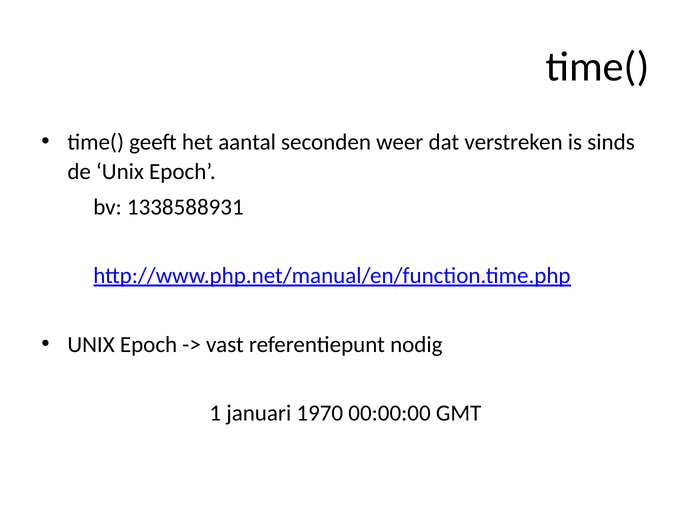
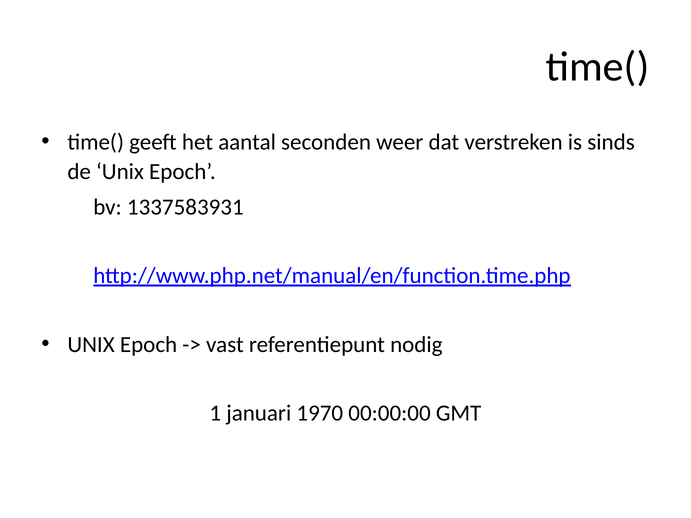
1338588931: 1338588931 -> 1337583931
